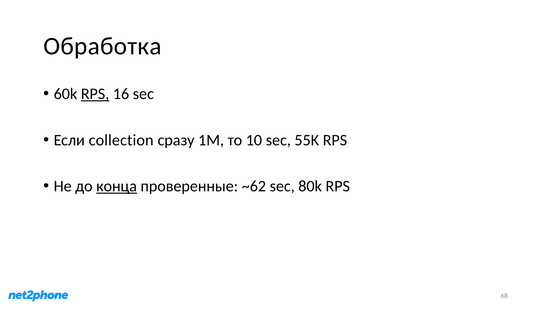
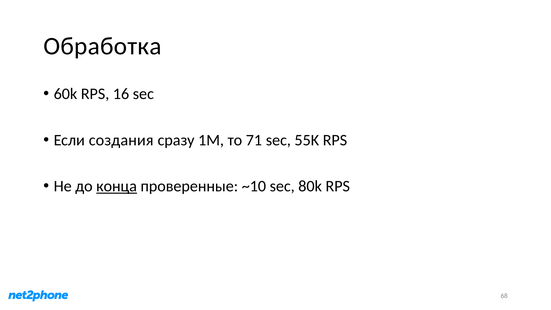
RPS at (95, 94) underline: present -> none
collection: collection -> создания
10: 10 -> 71
~62: ~62 -> ~10
